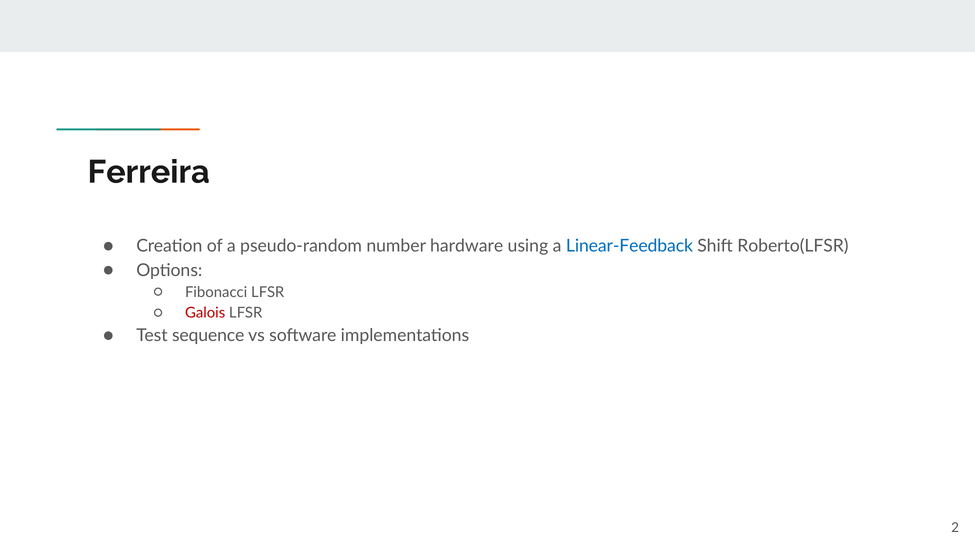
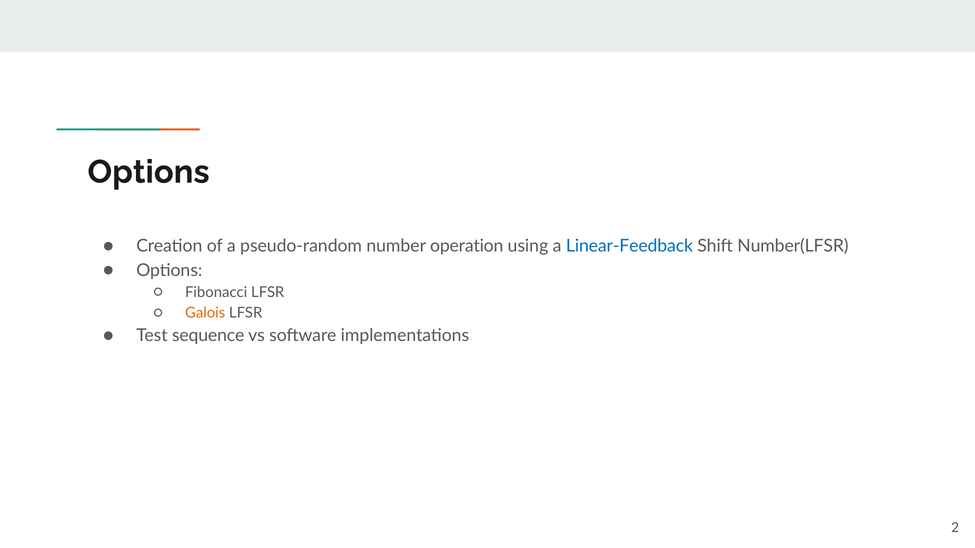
Ferreira at (149, 172): Ferreira -> Options
hardware: hardware -> operation
Roberto(LFSR: Roberto(LFSR -> Number(LFSR
Galois colour: red -> orange
